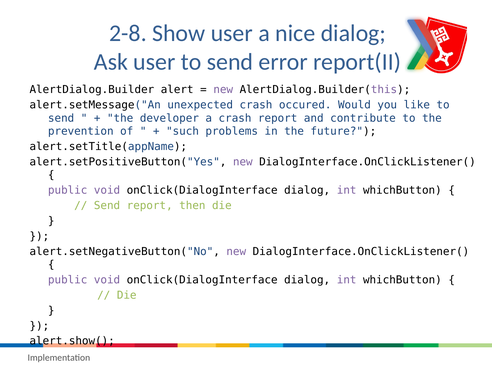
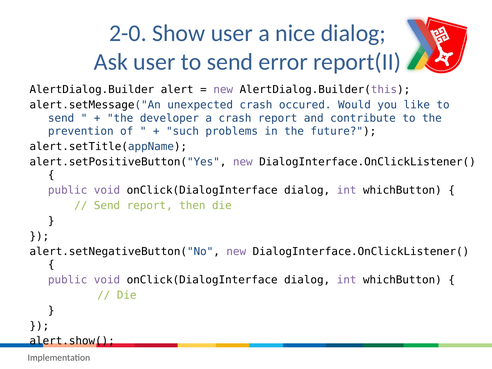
2-8: 2-8 -> 2-0
